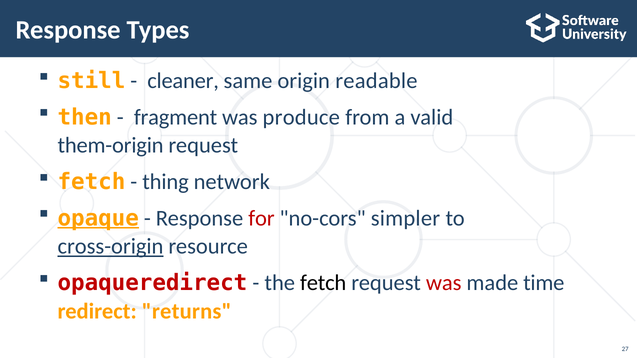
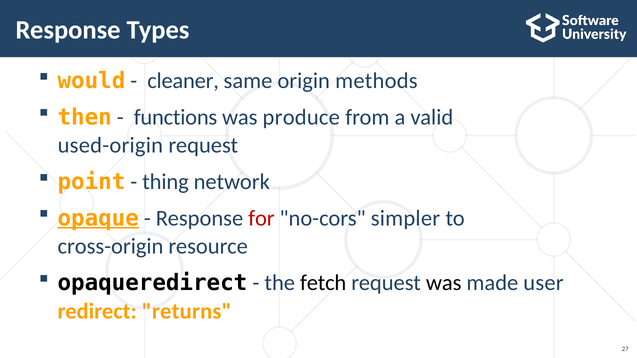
still: still -> would
readable: readable -> methods
fragment: fragment -> functions
them-origin: them-origin -> used-origin
fetch at (91, 182): fetch -> point
cross-origin underline: present -> none
opaqueredirect colour: red -> black
was at (444, 283) colour: red -> black
time: time -> user
